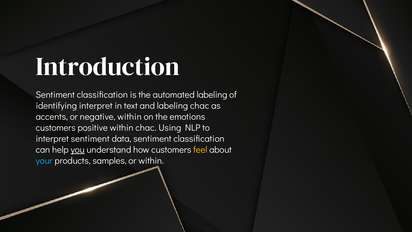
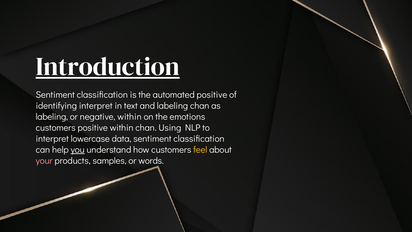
Introduction underline: none -> present
automated labeling: labeling -> positive
labeling chac: chac -> chan
accents at (52, 117): accents -> labeling
within chac: chac -> chan
interpret sentiment: sentiment -> lowercase
your colour: light blue -> pink
or within: within -> words
